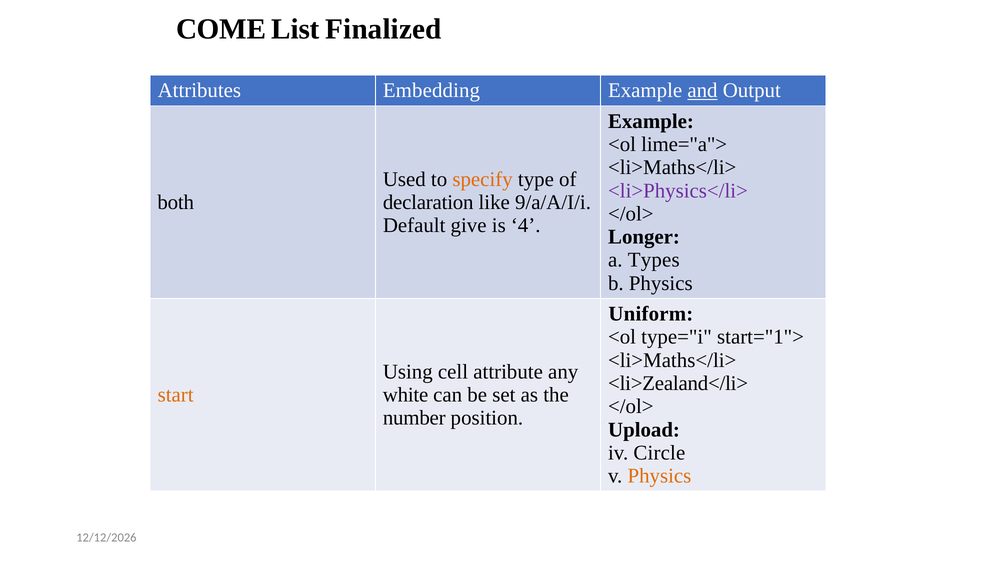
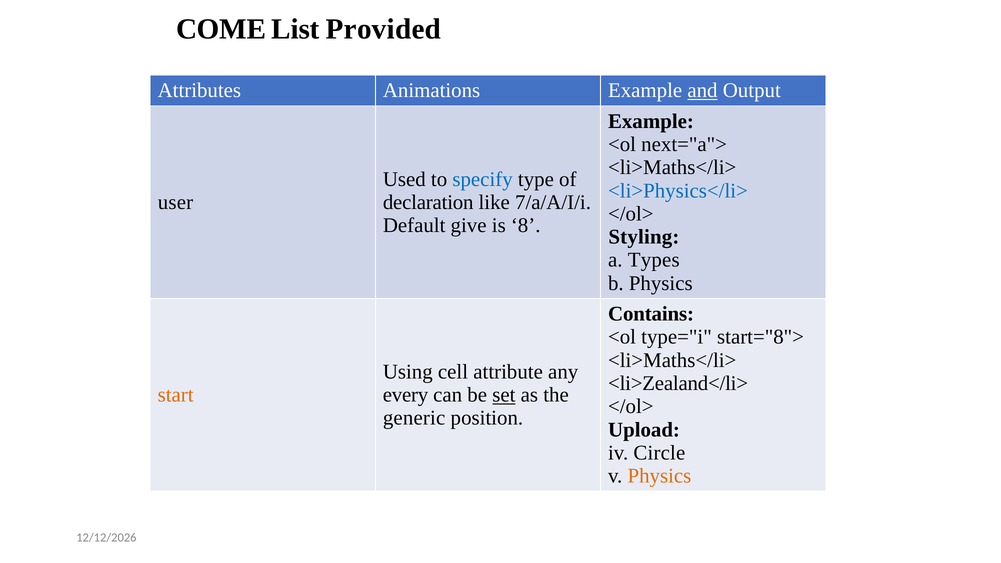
Finalized: Finalized -> Provided
Embedding: Embedding -> Animations
lime="a">: lime="a"> -> next="a">
specify colour: orange -> blue
<li>Physics</li> colour: purple -> blue
both: both -> user
9/a/A/I/i: 9/a/A/I/i -> 7/a/A/I/i
4: 4 -> 8
Longer: Longer -> Styling
Uniform: Uniform -> Contains
start="1">: start="1"> -> start="8">
white: white -> every
set underline: none -> present
number: number -> generic
